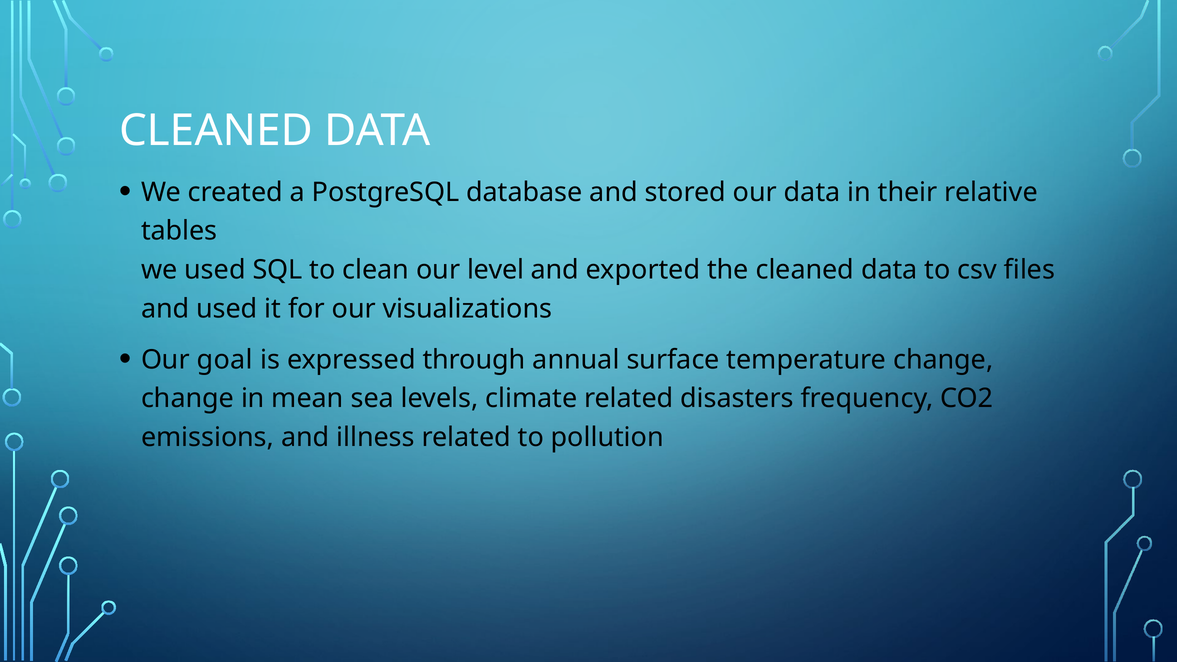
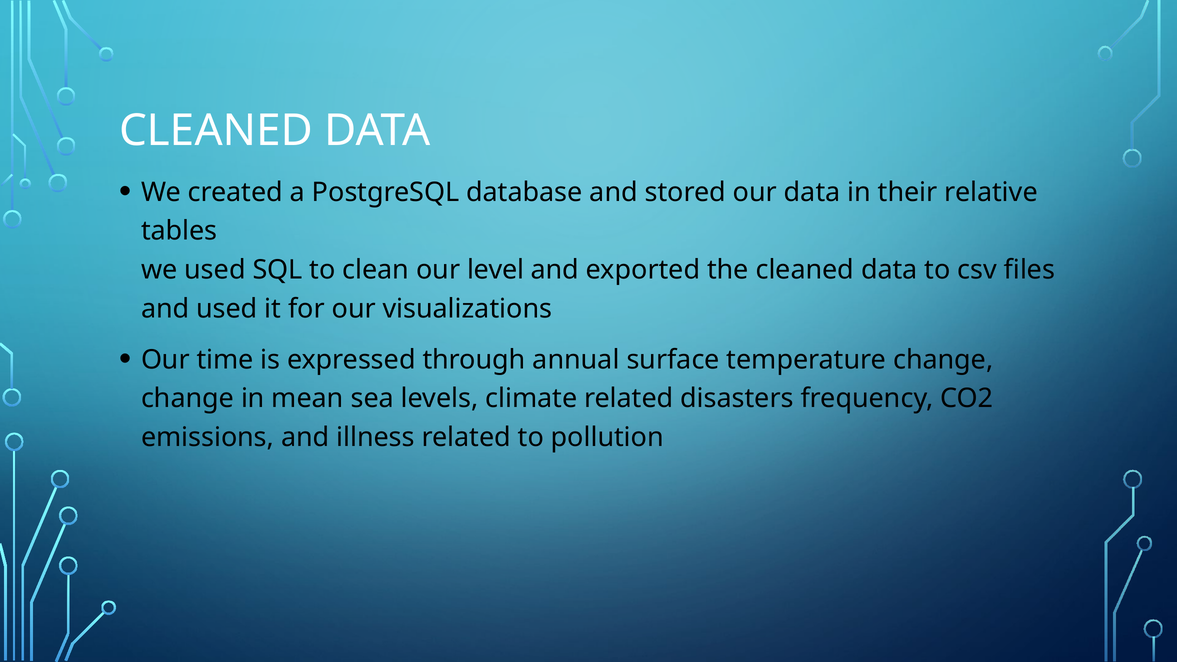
goal: goal -> time
